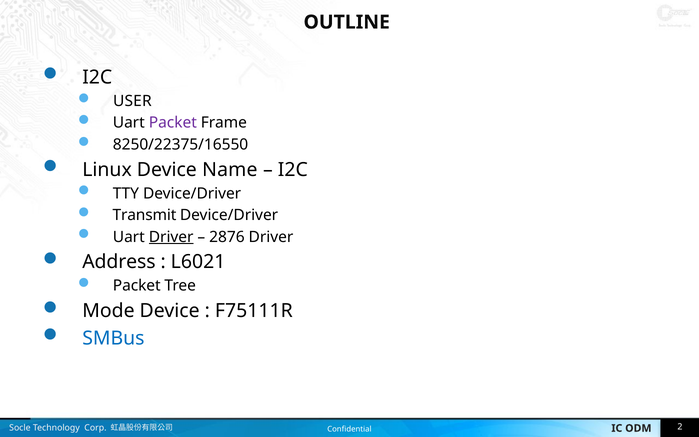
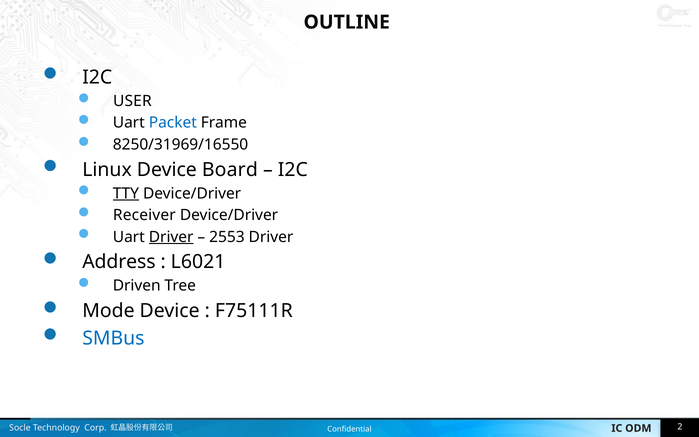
Packet at (173, 123) colour: purple -> blue
8250/22375/16550: 8250/22375/16550 -> 8250/31969/16550
Name: Name -> Board
TTY underline: none -> present
Transmit: Transmit -> Receiver
2876: 2876 -> 2553
Packet at (137, 286): Packet -> Driven
